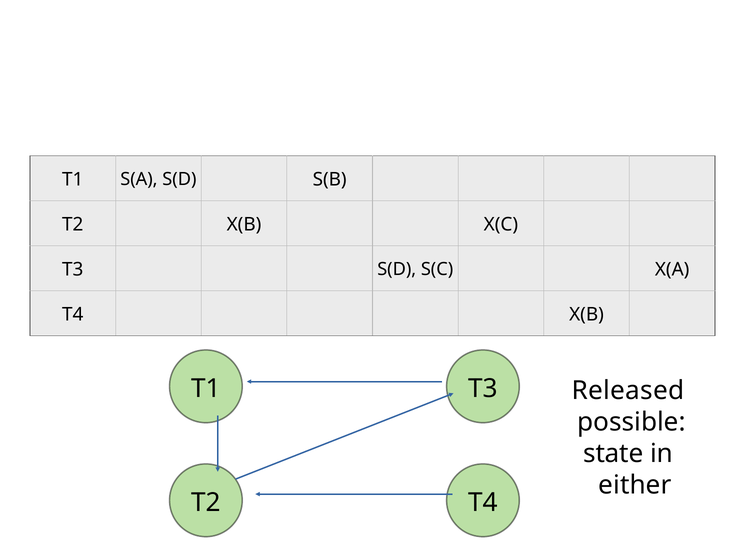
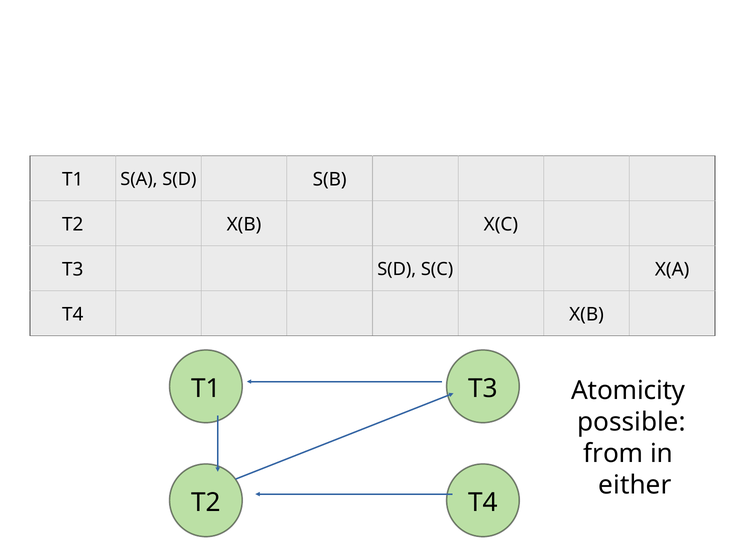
Released: Released -> Atomicity
state: state -> from
